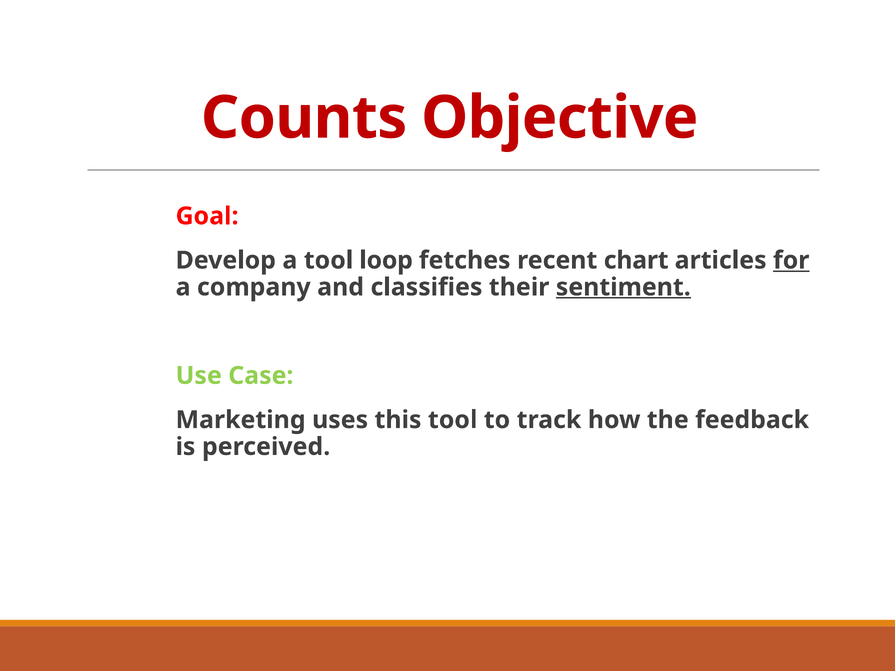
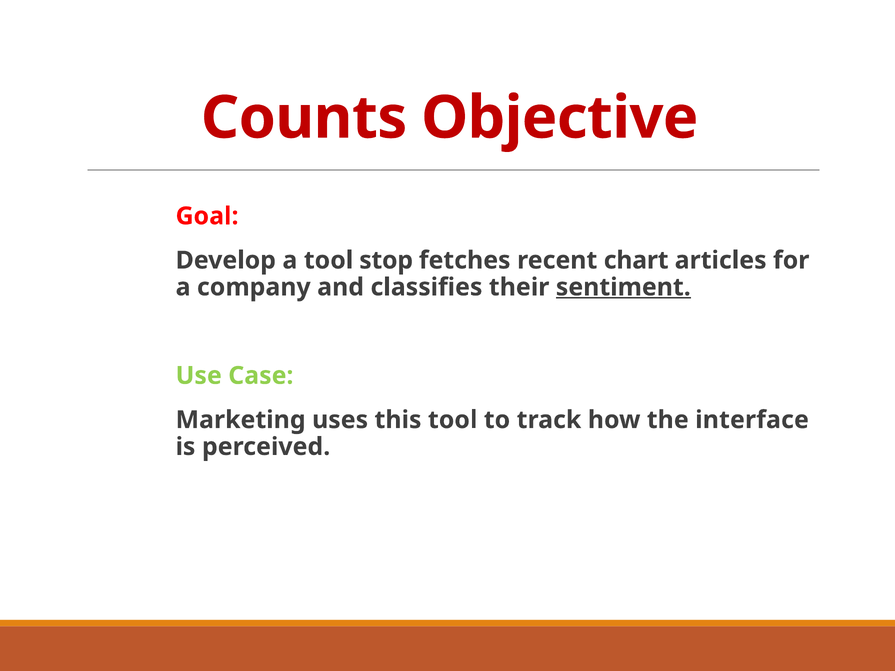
loop: loop -> stop
for underline: present -> none
feedback: feedback -> interface
